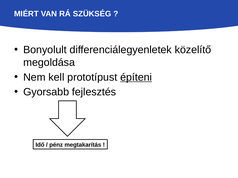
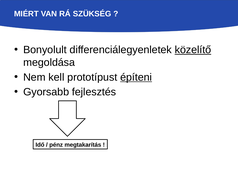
közelítő underline: none -> present
